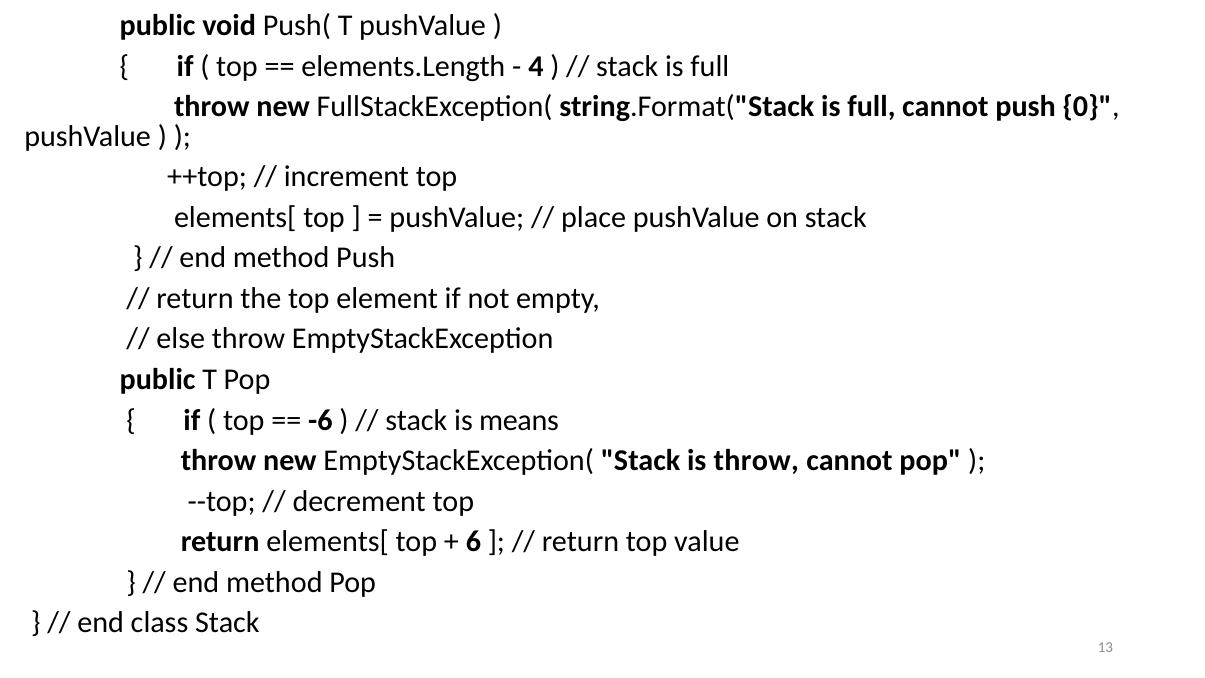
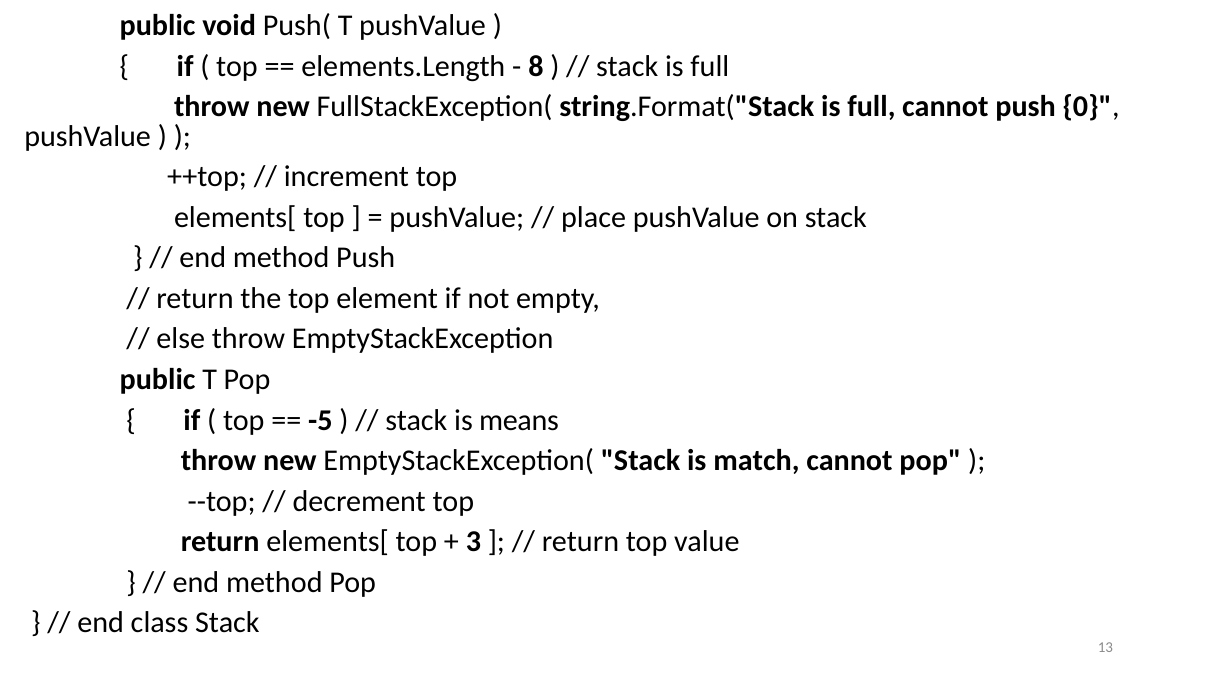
4: 4 -> 8
-6: -6 -> -5
is throw: throw -> match
6: 6 -> 3
